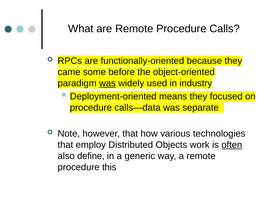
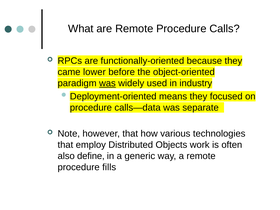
some: some -> lower
often underline: present -> none
this: this -> fills
